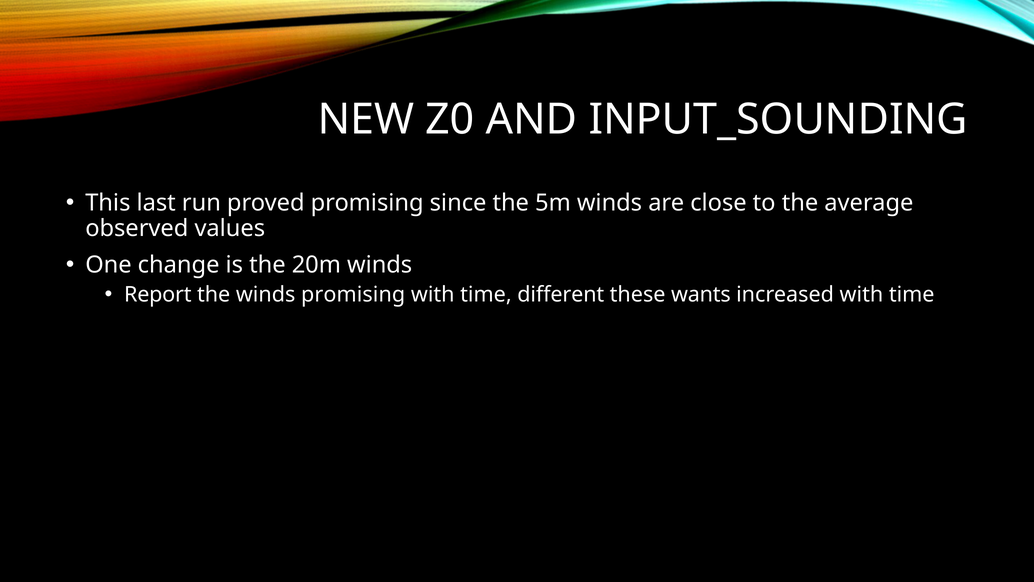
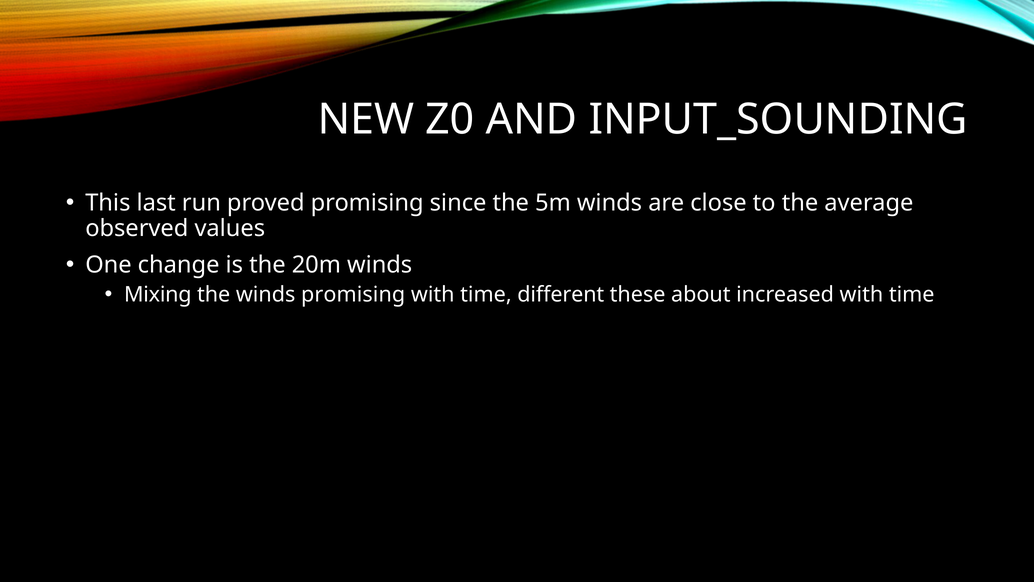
Report: Report -> Mixing
wants: wants -> about
